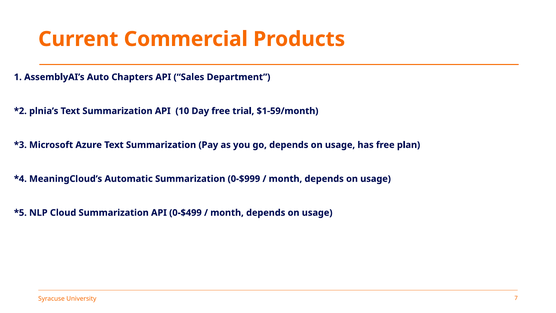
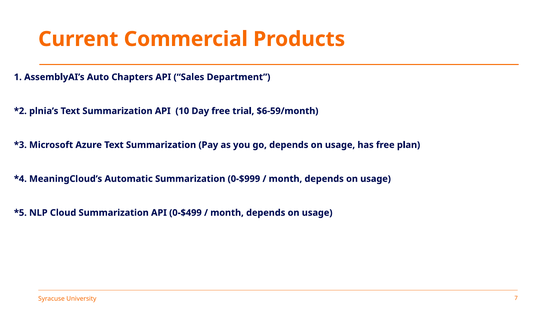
$1-59/month: $1-59/month -> $6-59/month
